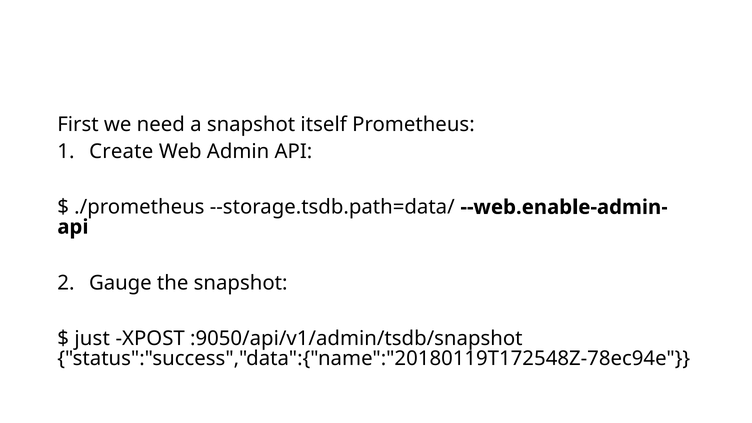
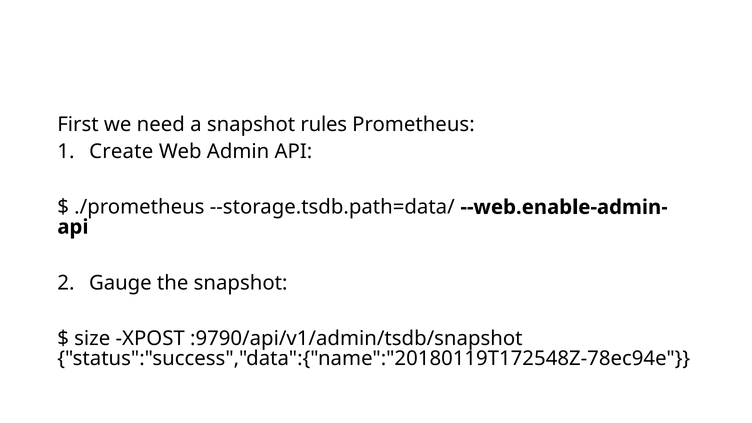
itself: itself -> rules
just: just -> size
:9050/api/v1/admin/tsdb/snapshot: :9050/api/v1/admin/tsdb/snapshot -> :9790/api/v1/admin/tsdb/snapshot
